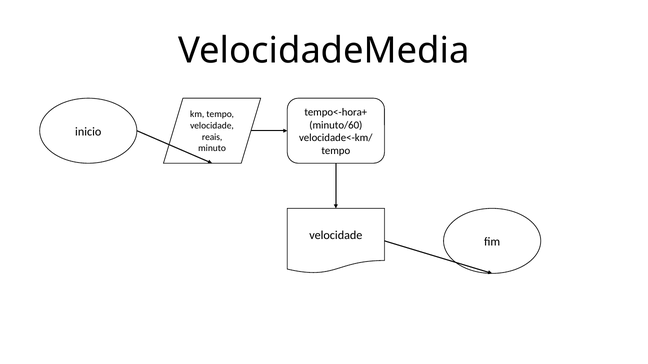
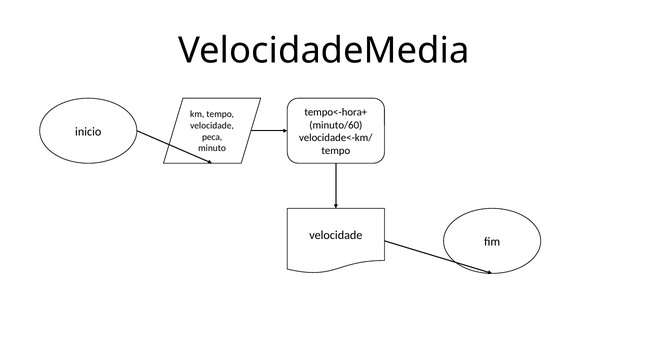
reais: reais -> peca
